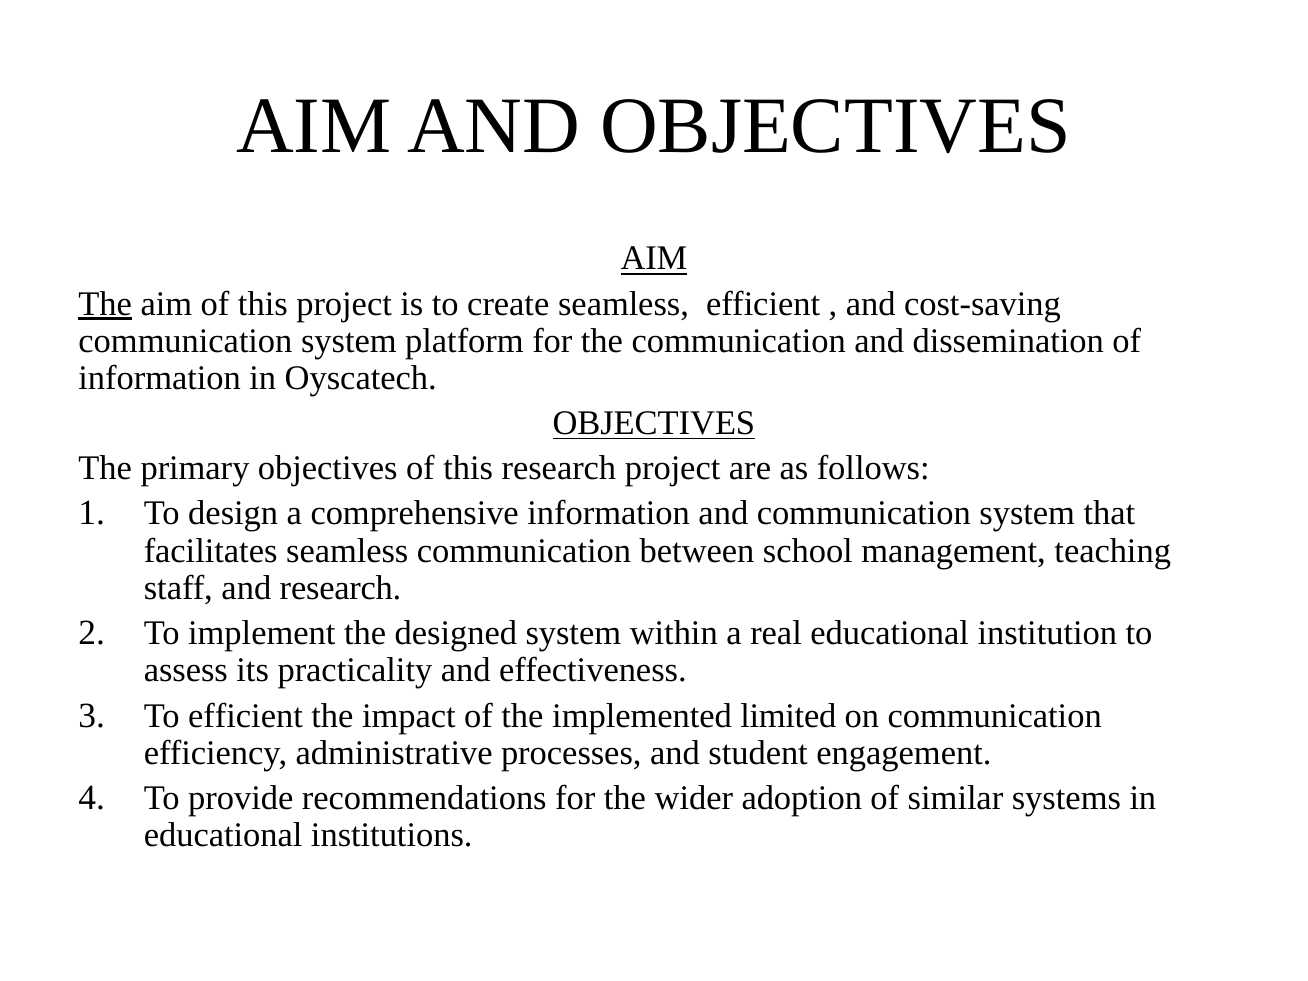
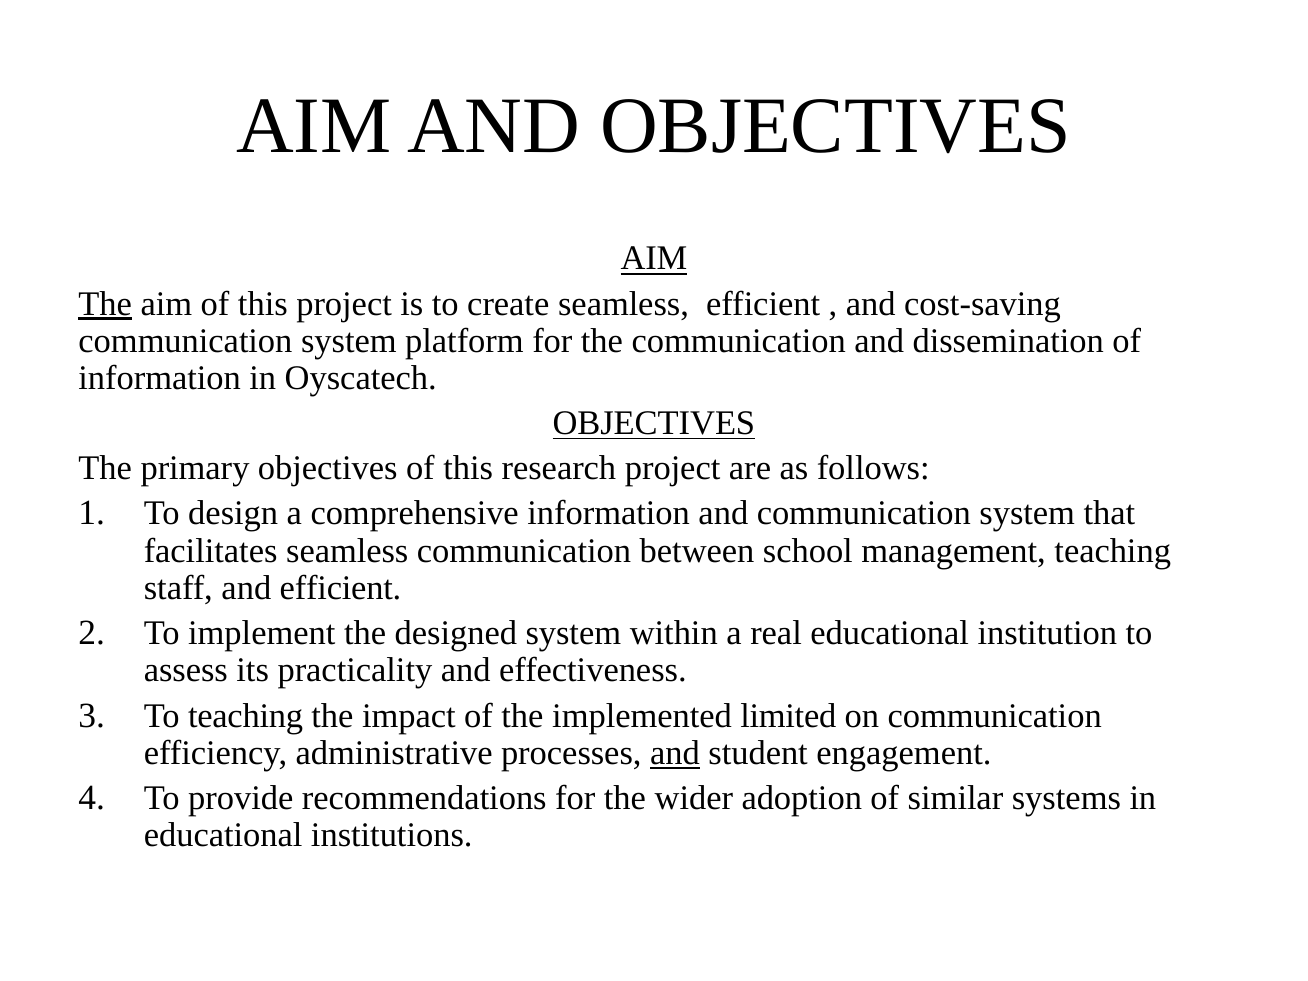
and research: research -> efficient
To efficient: efficient -> teaching
and at (675, 753) underline: none -> present
